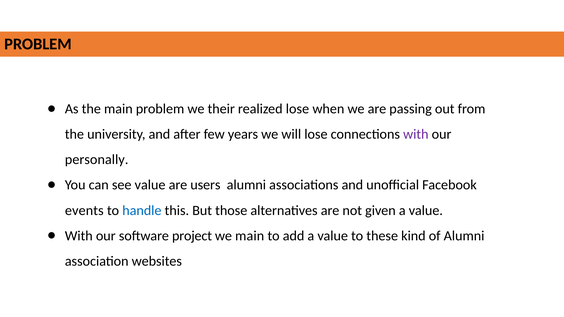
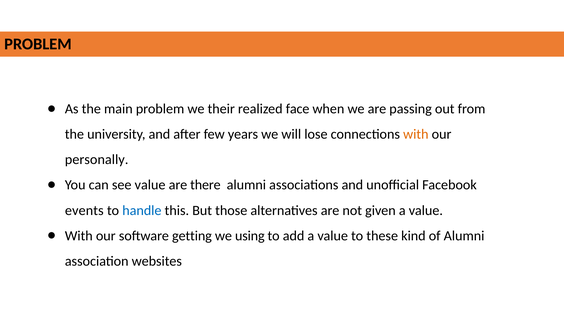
realized lose: lose -> face
with at (416, 134) colour: purple -> orange
users: users -> there
project: project -> getting
we main: main -> using
